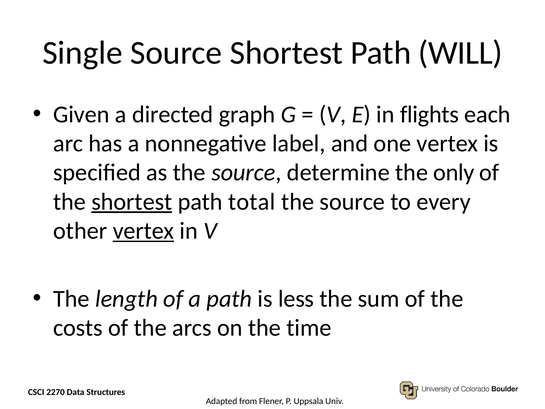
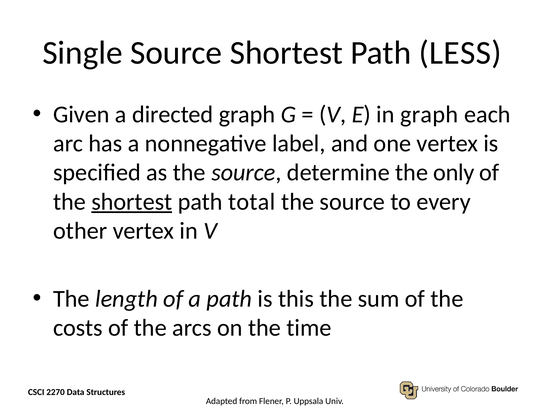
WILL: WILL -> LESS
in flights: flights -> graph
vertex at (143, 231) underline: present -> none
less: less -> this
